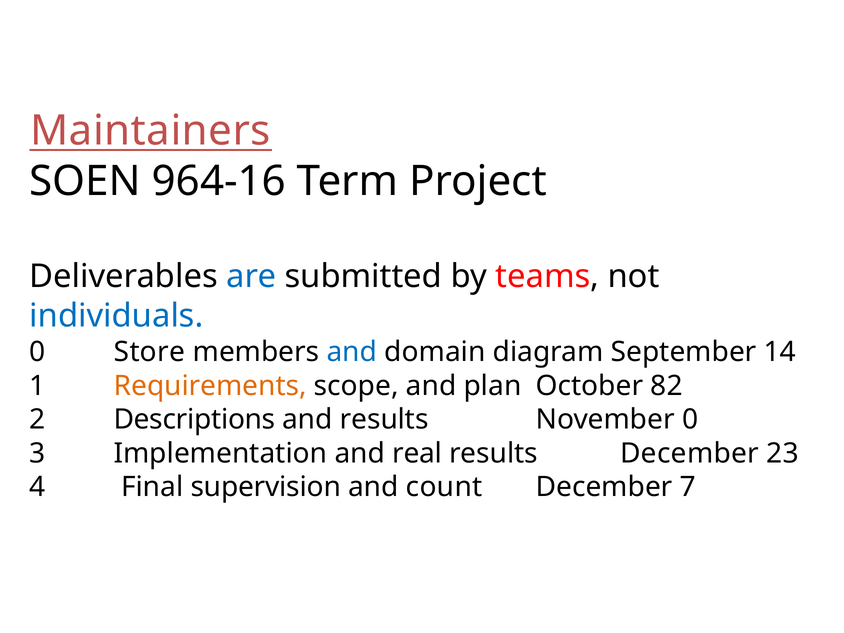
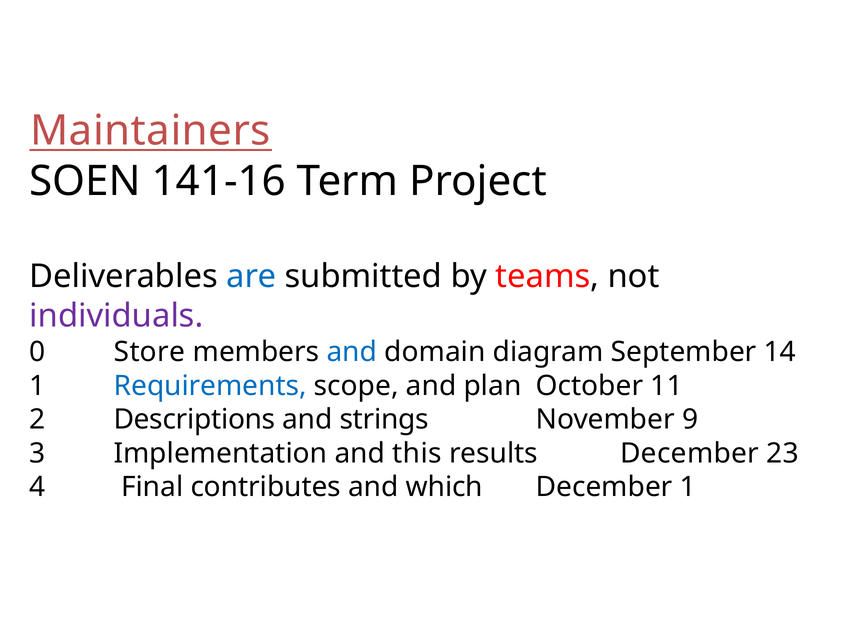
964-16: 964-16 -> 141-16
individuals colour: blue -> purple
Requirements colour: orange -> blue
82: 82 -> 11
and results: results -> strings
November 0: 0 -> 9
real: real -> this
supervision: supervision -> contributes
count: count -> which
December 7: 7 -> 1
